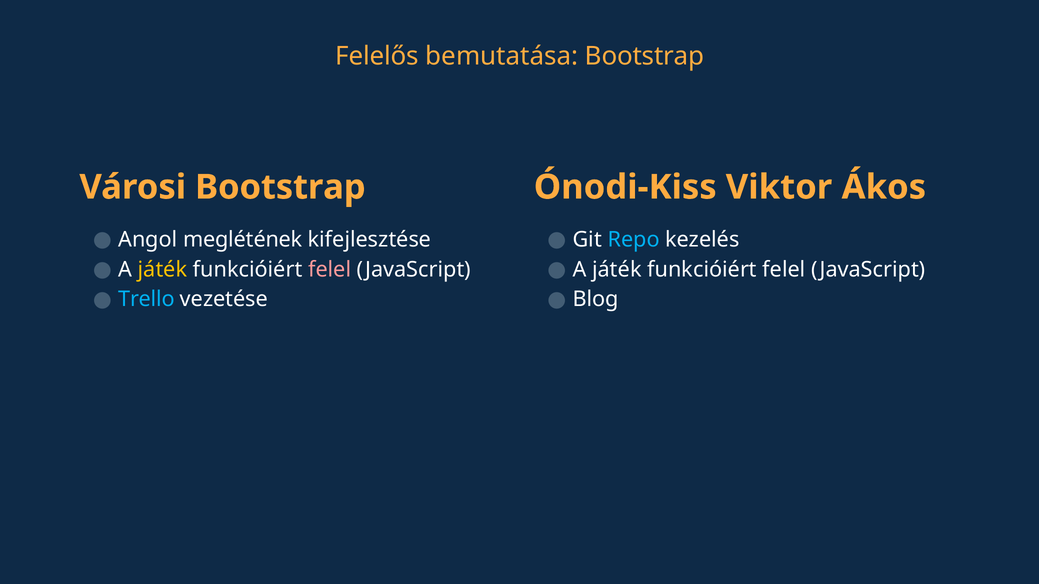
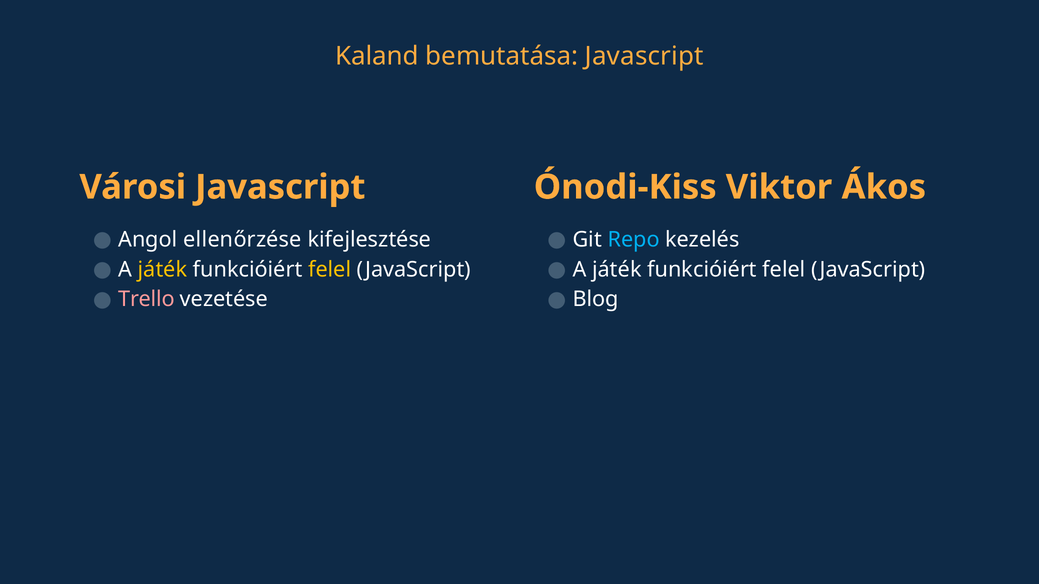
Felelős: Felelős -> Kaland
bemutatása Bootstrap: Bootstrap -> Javascript
Városi Bootstrap: Bootstrap -> Javascript
meglétének: meglétének -> ellenőrzése
felel at (330, 270) colour: pink -> yellow
Trello colour: light blue -> pink
